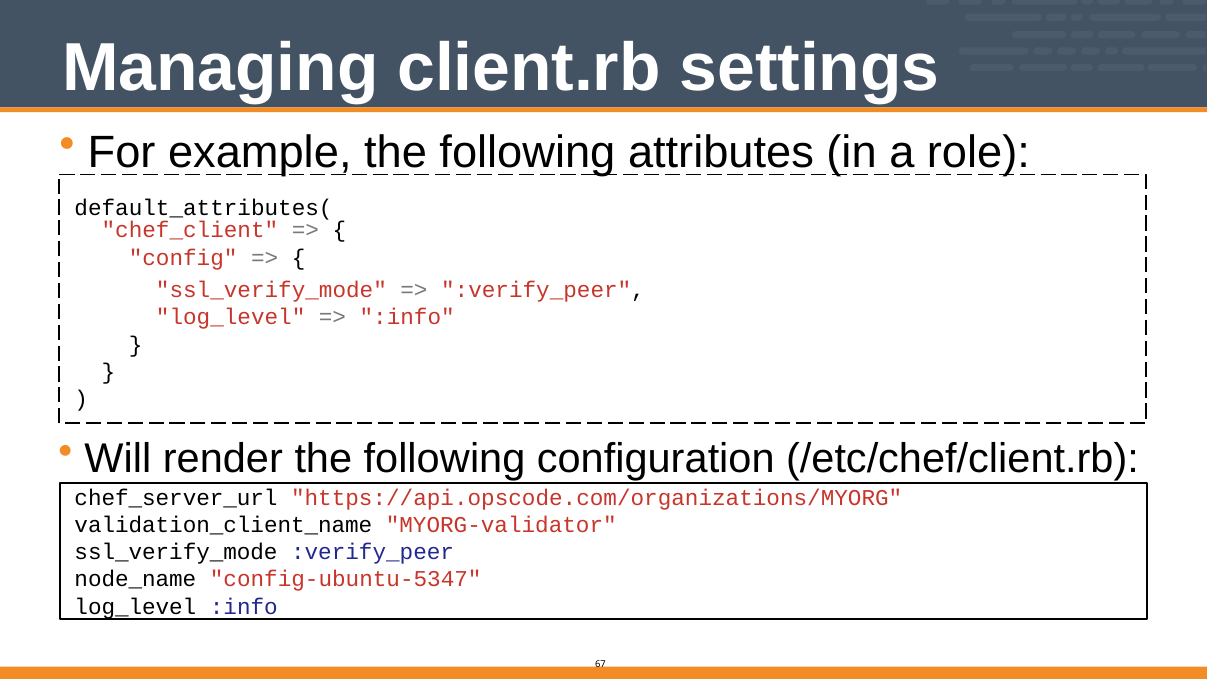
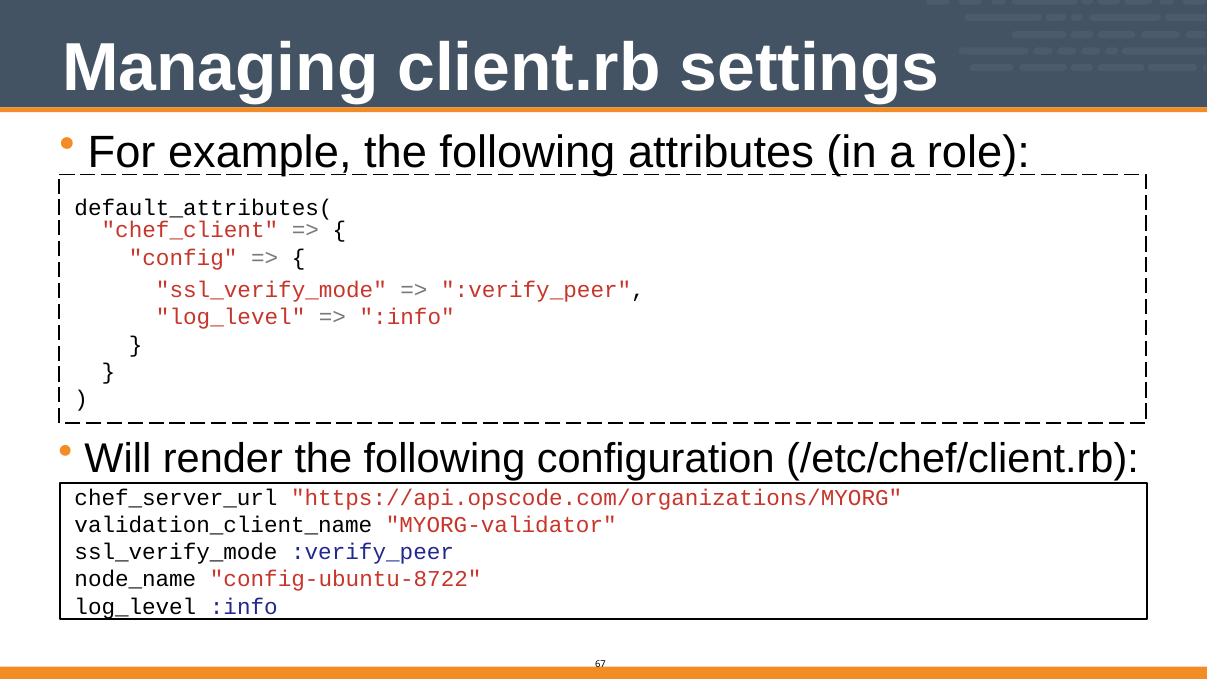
config-ubuntu-5347: config-ubuntu-5347 -> config-ubuntu-8722
